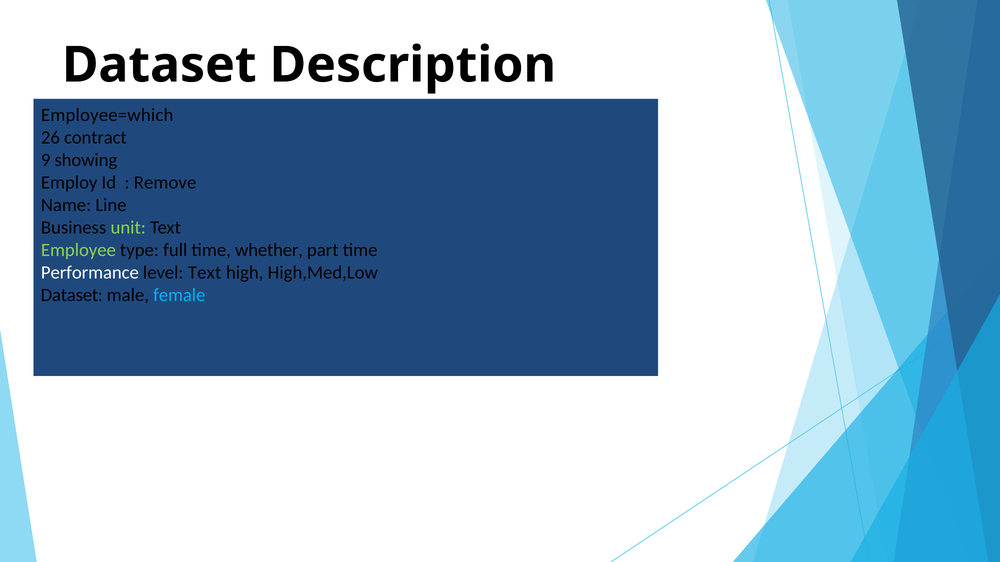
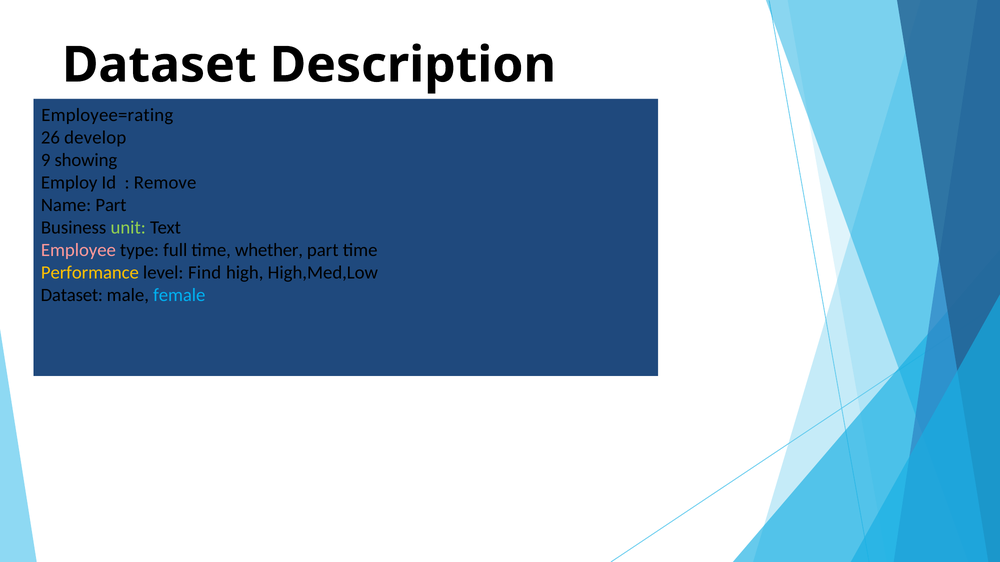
Employee=which: Employee=which -> Employee=rating
contract: contract -> develop
Name Line: Line -> Part
Employee colour: light green -> pink
Performance colour: white -> yellow
level Text: Text -> Find
